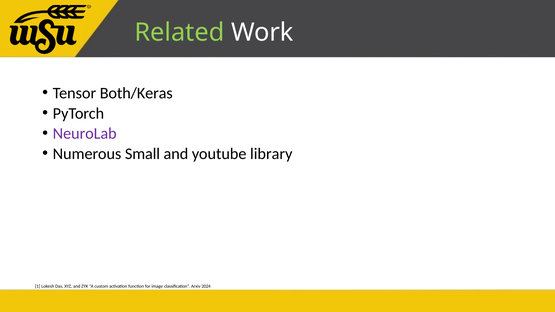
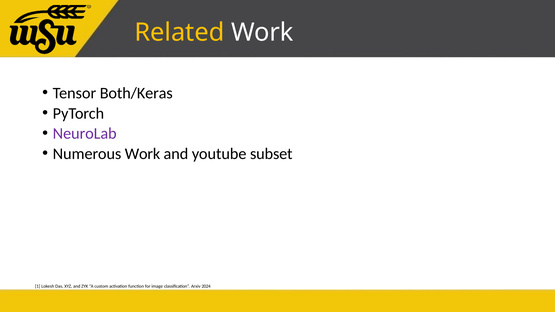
Related colour: light green -> yellow
Numerous Small: Small -> Work
library: library -> subset
